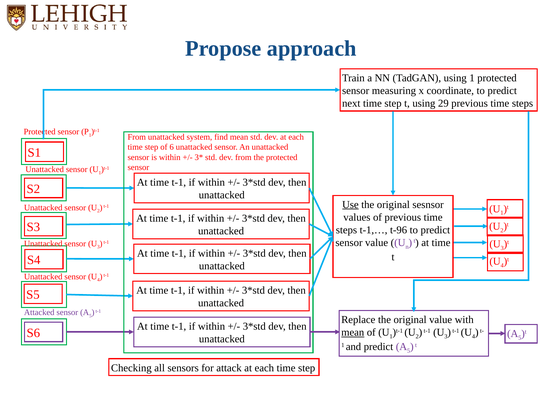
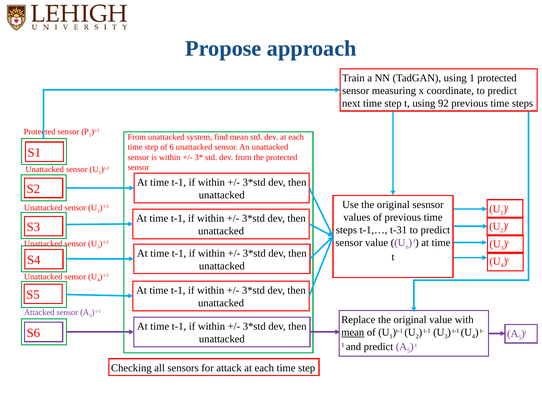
29: 29 -> 92
Use underline: present -> none
t-96: t-96 -> t-31
